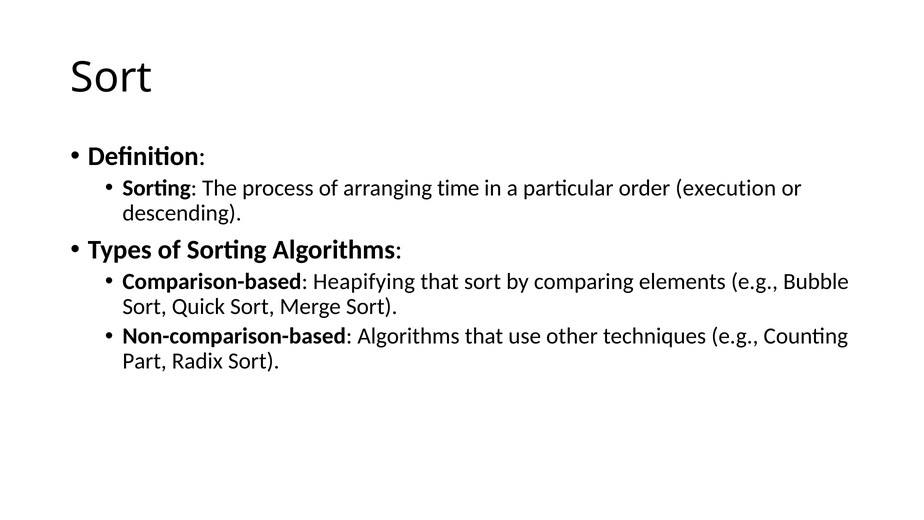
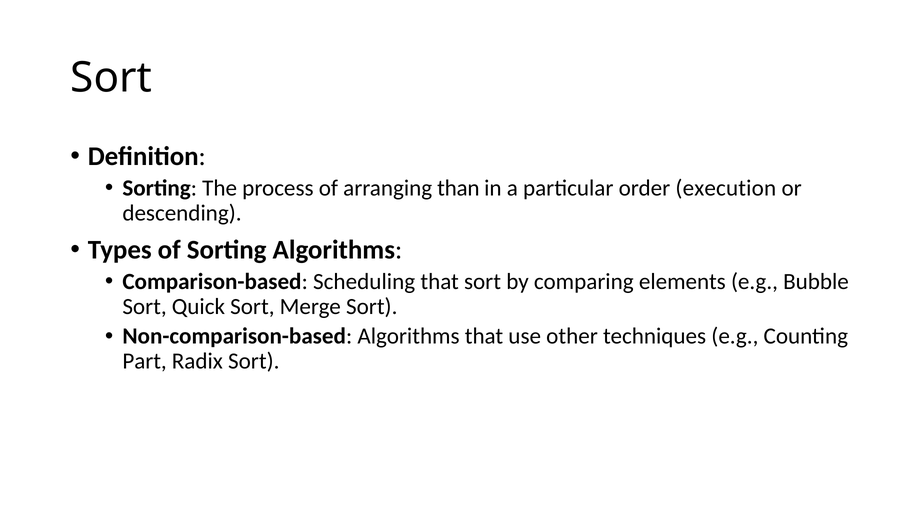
time: time -> than
Heapifying: Heapifying -> Scheduling
